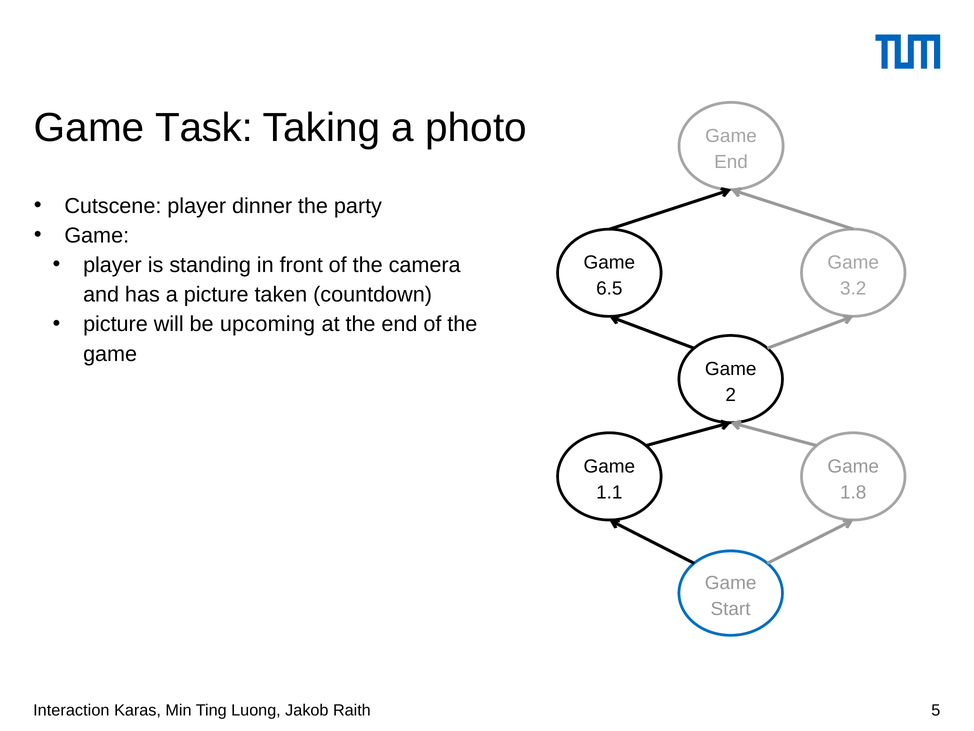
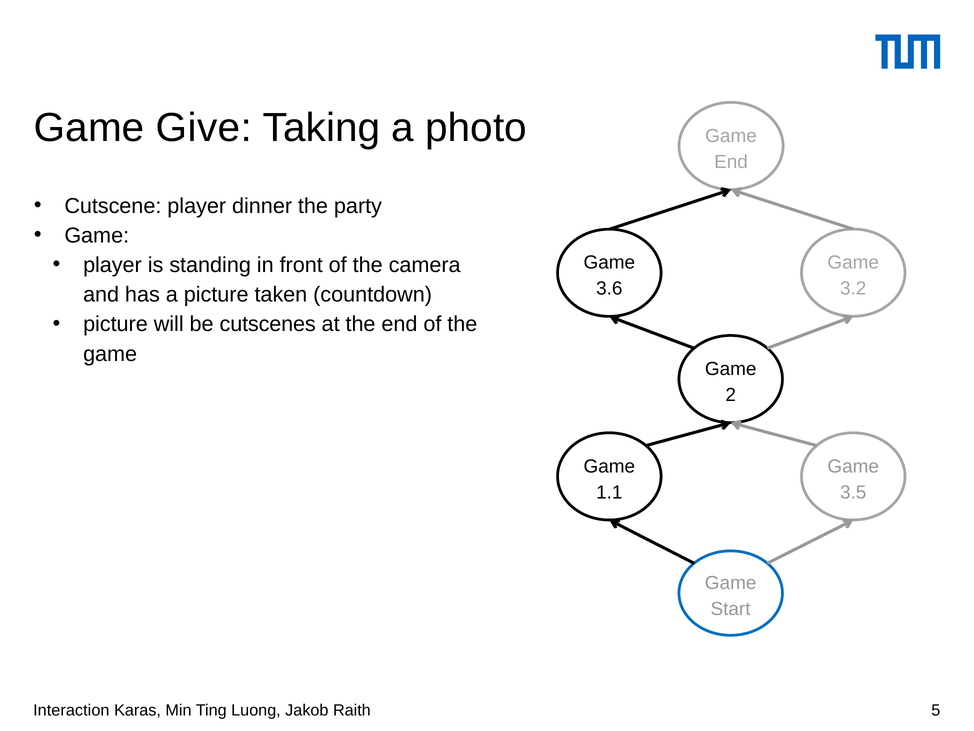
Task: Task -> Give
6.5: 6.5 -> 3.6
upcoming: upcoming -> cutscenes
1.8: 1.8 -> 3.5
